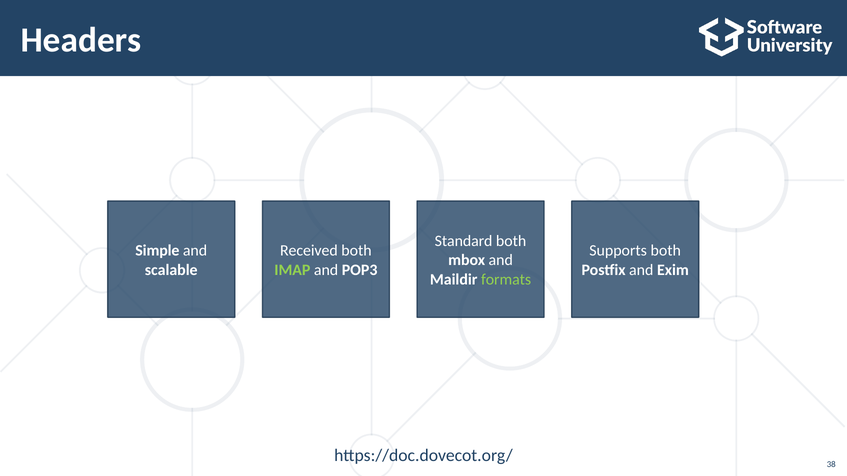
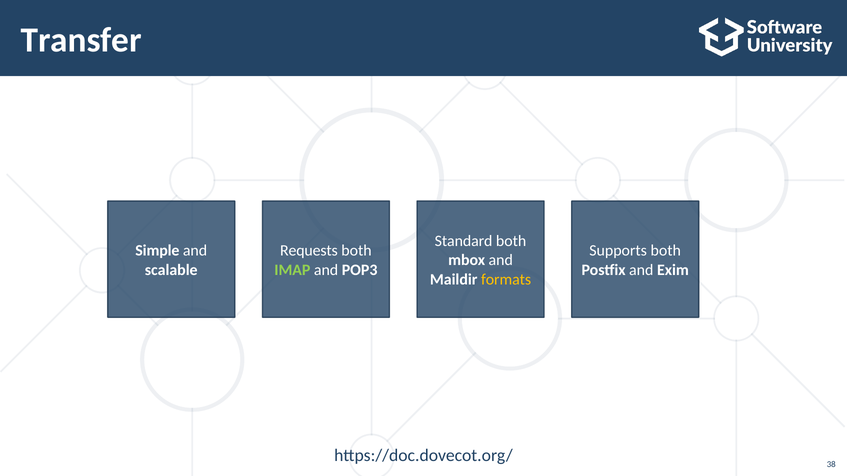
Headers: Headers -> Transfer
Received: Received -> Requests
formats colour: light green -> yellow
